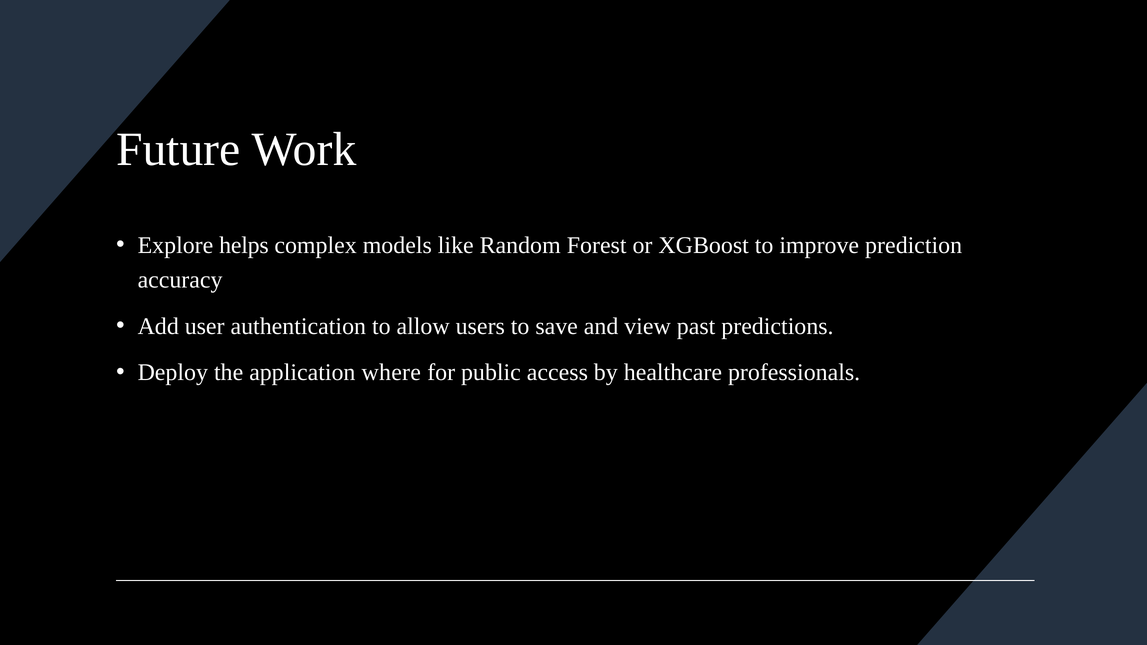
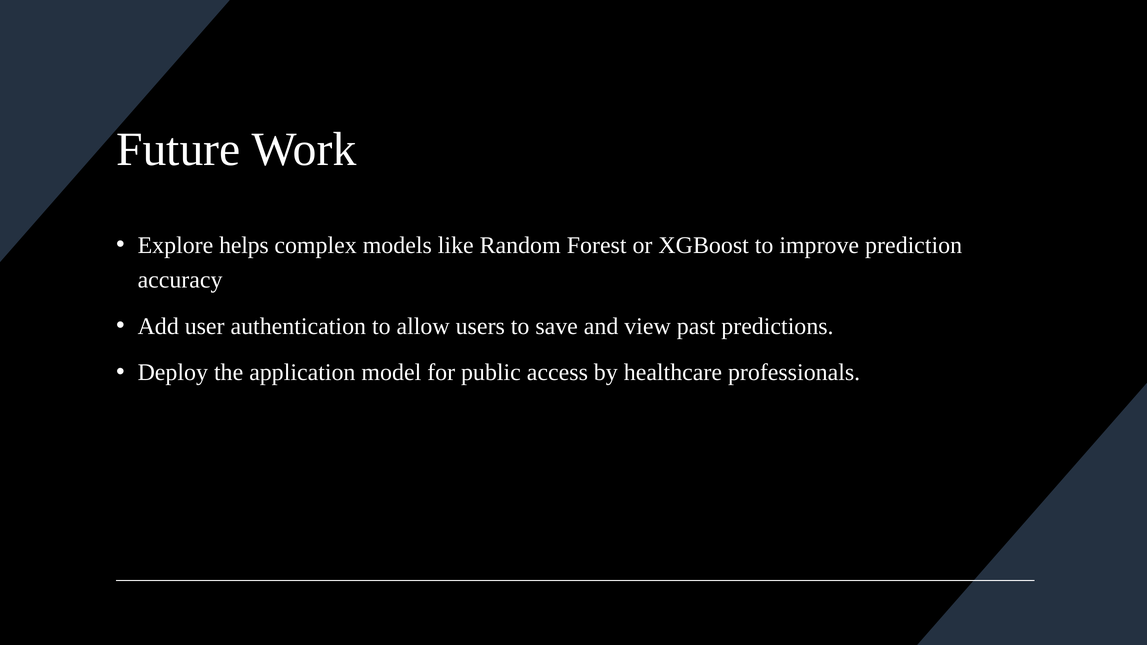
where: where -> model
